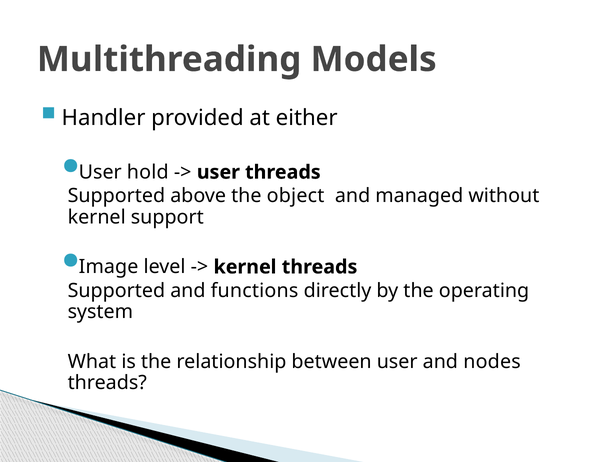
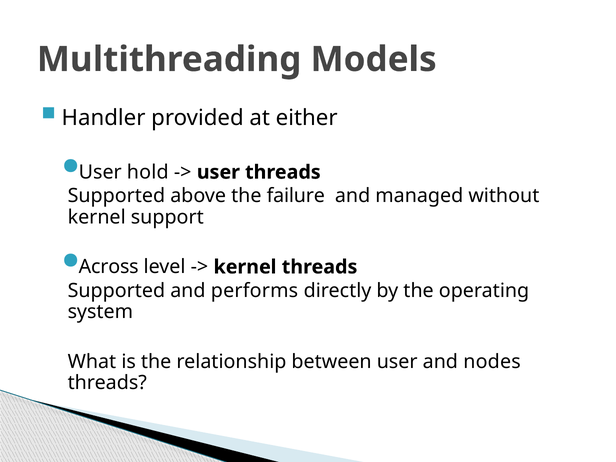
object: object -> failure
Image: Image -> Across
functions: functions -> performs
